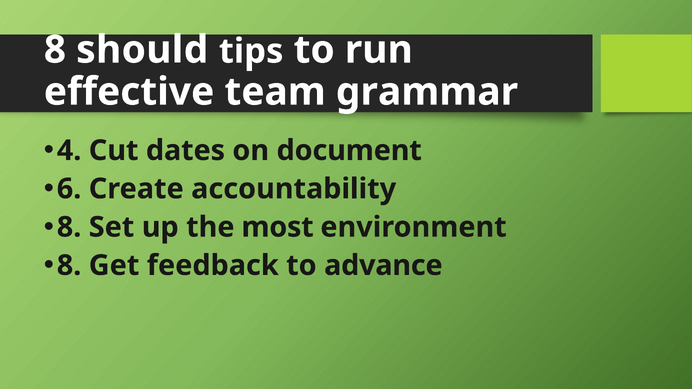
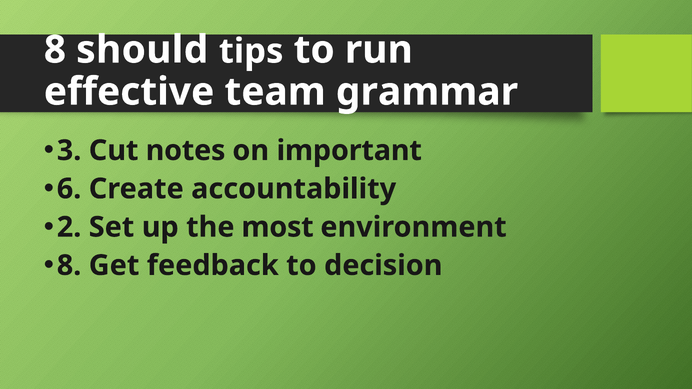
4: 4 -> 3
dates: dates -> notes
document: document -> important
8 at (69, 227): 8 -> 2
advance: advance -> decision
